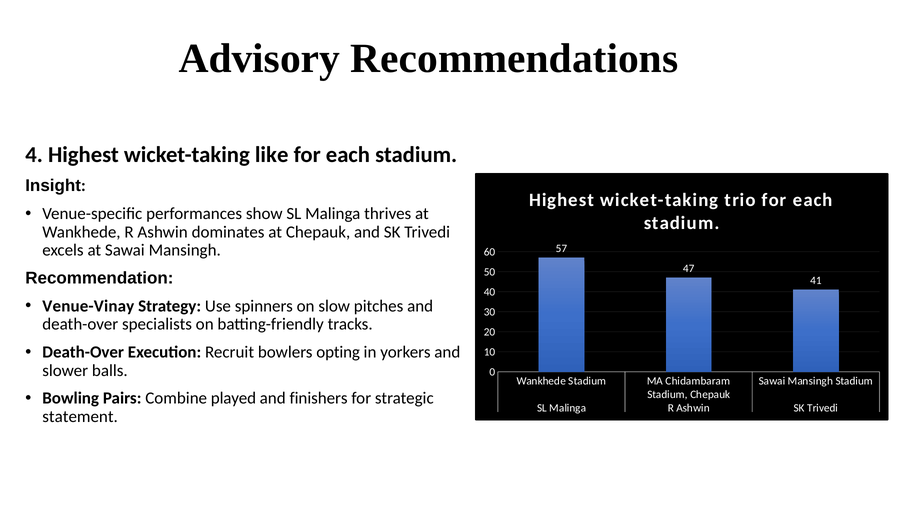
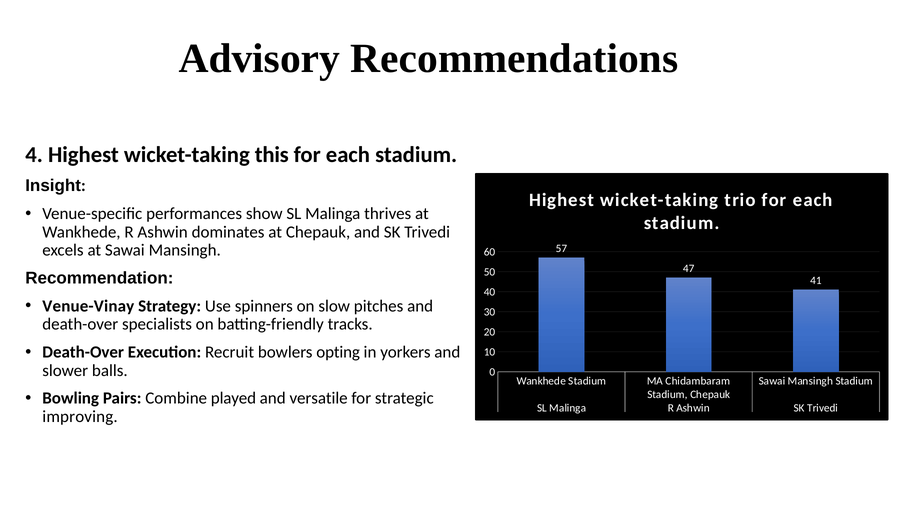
like: like -> this
finishers: finishers -> versatile
statement: statement -> improving
